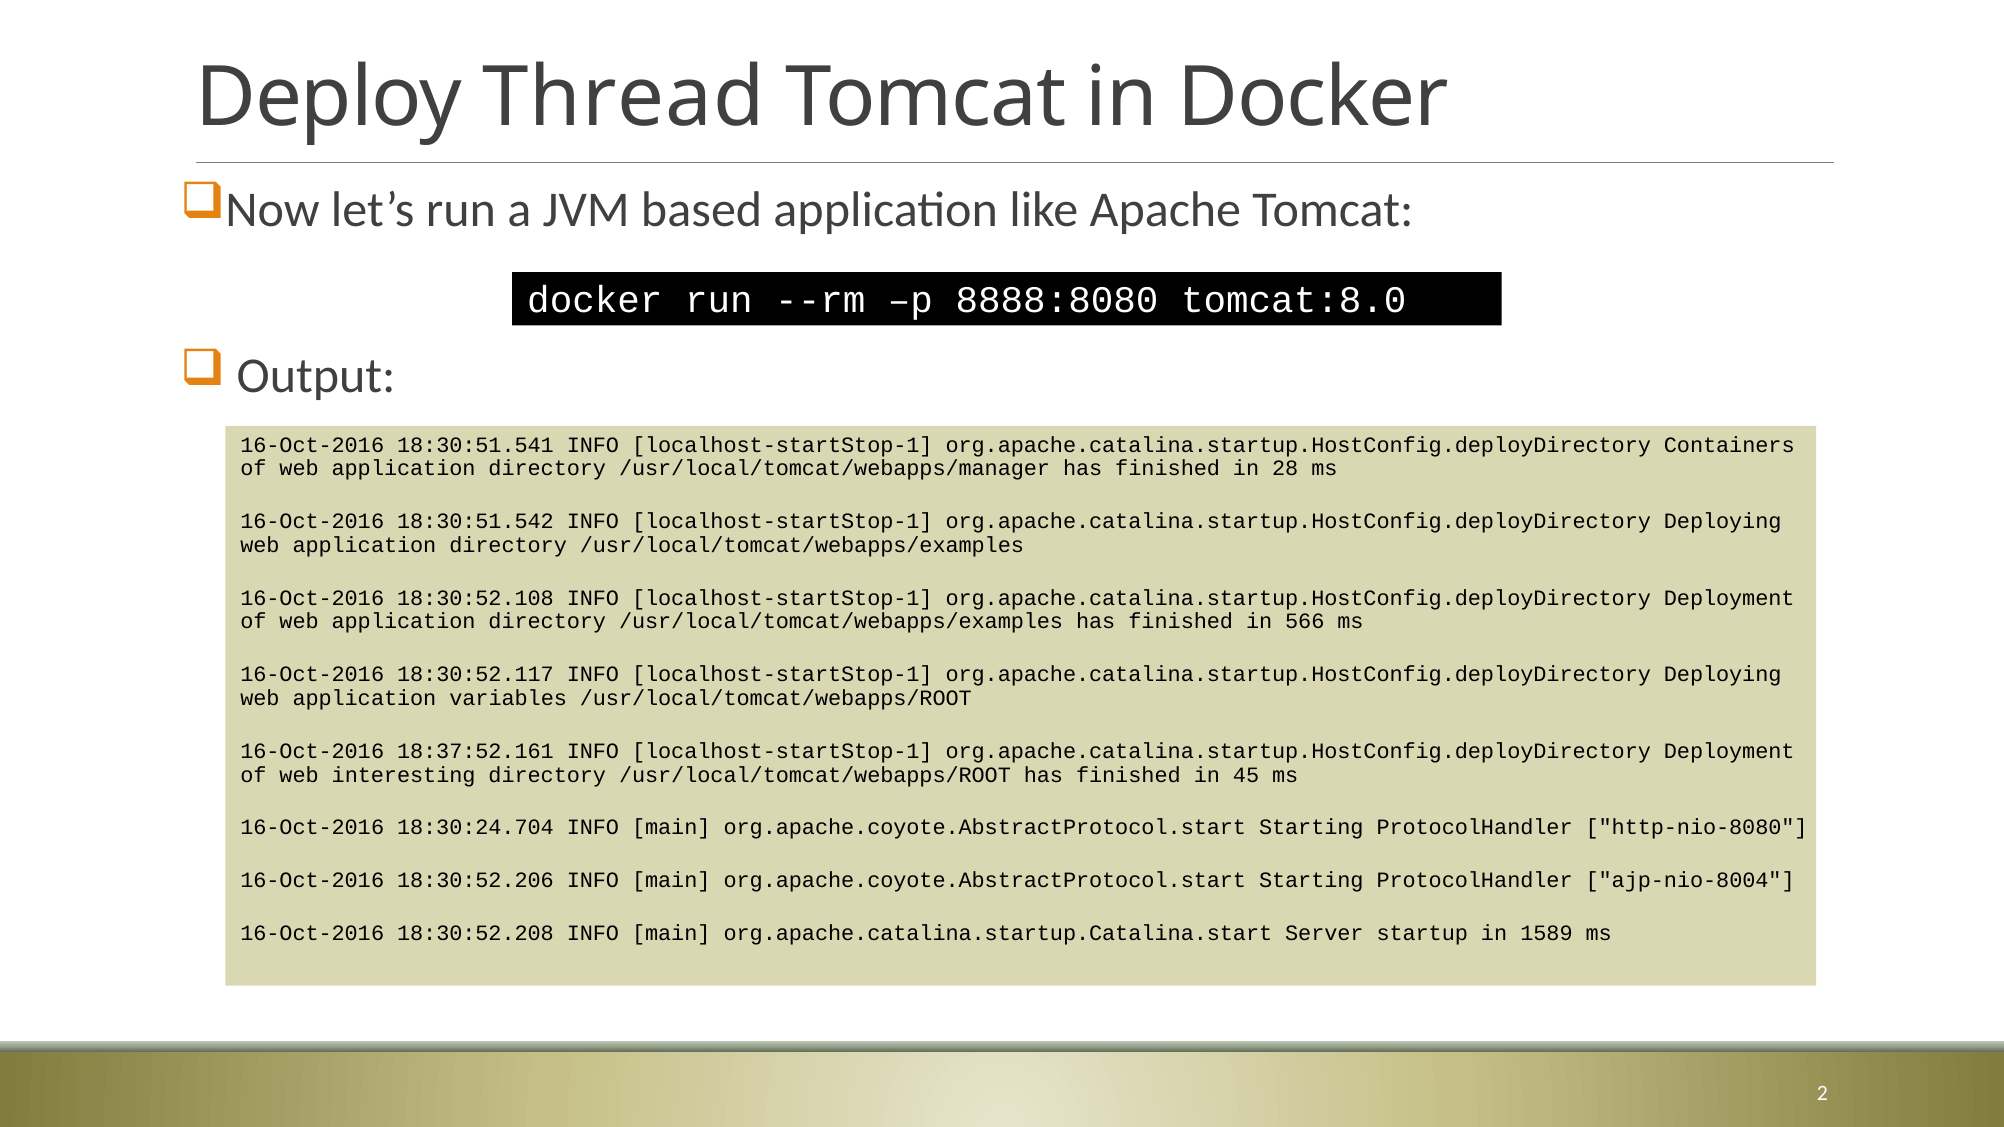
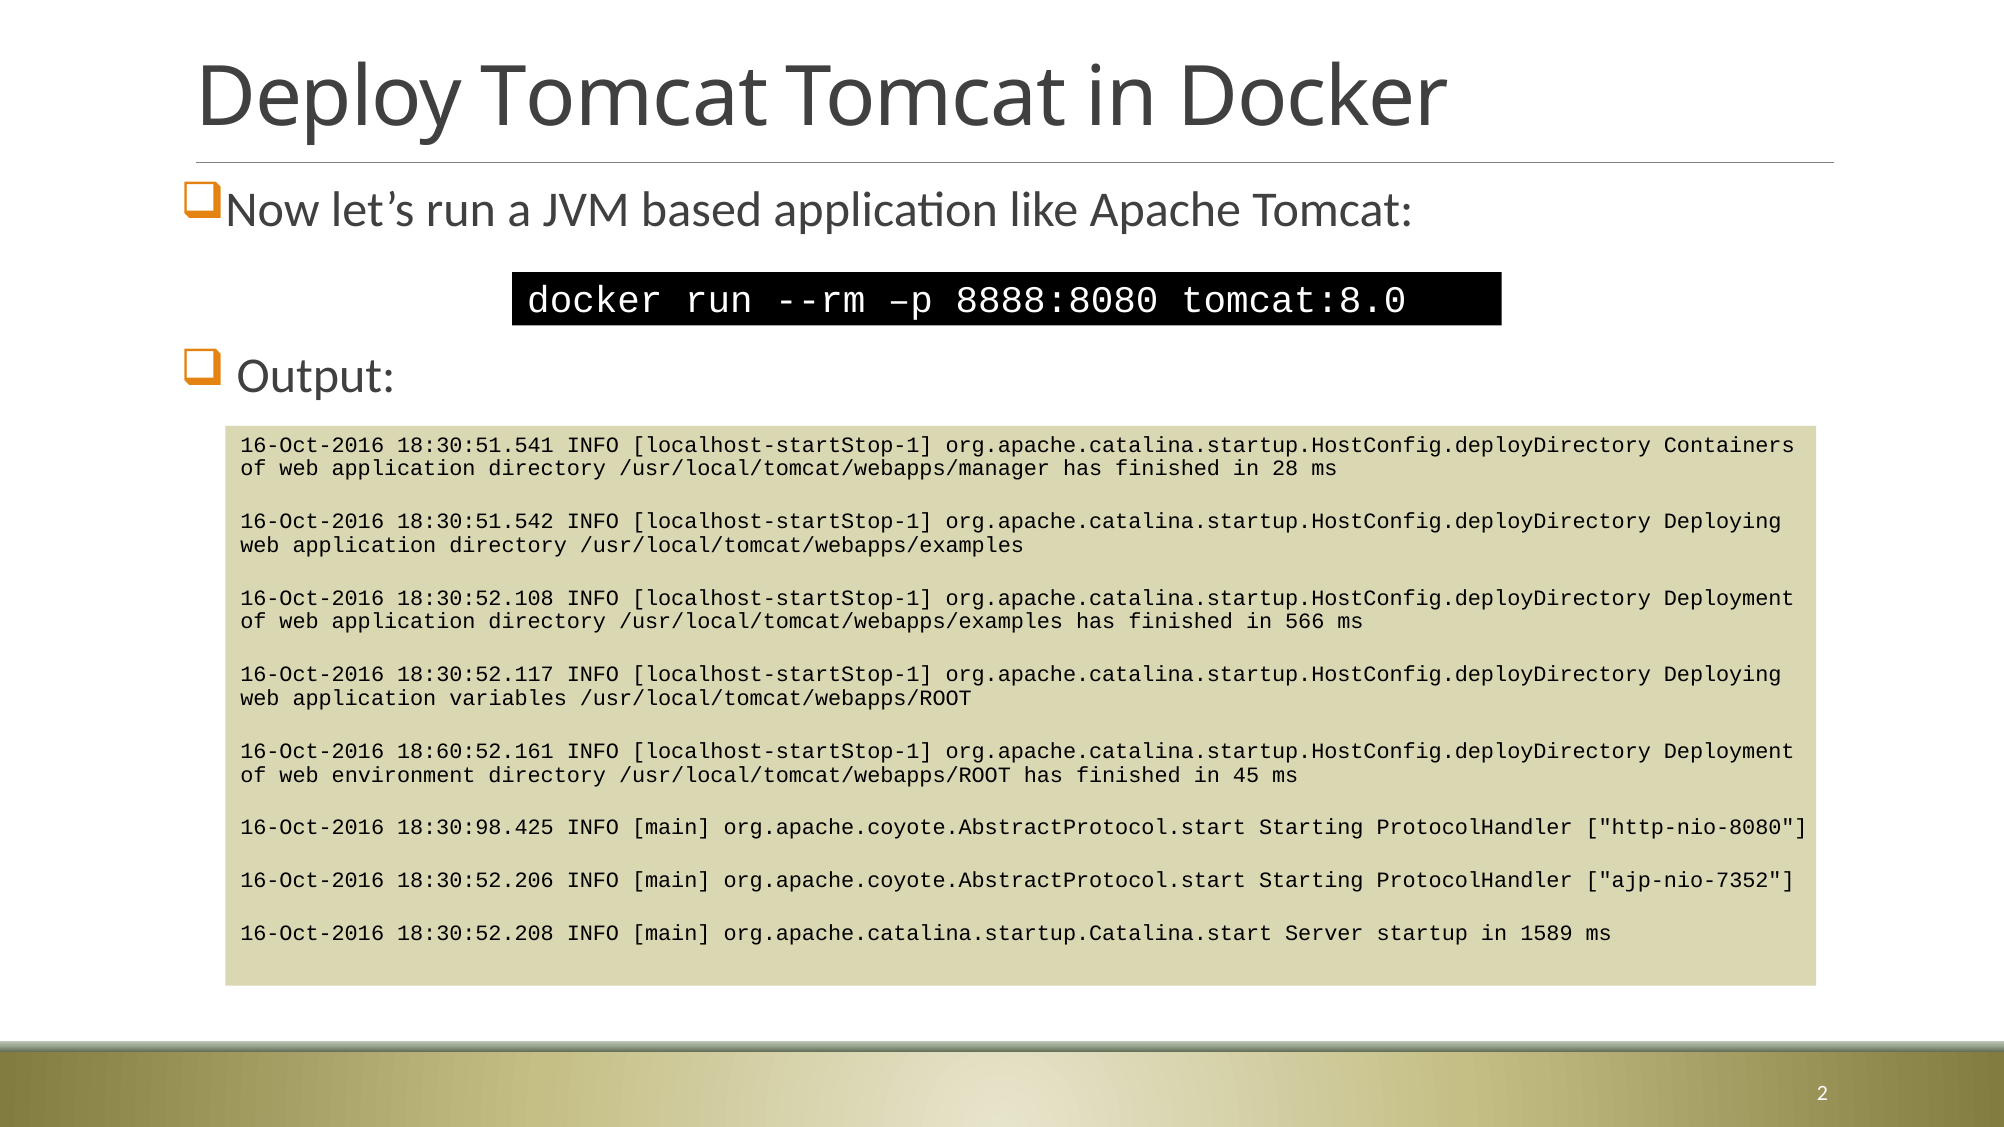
Deploy Thread: Thread -> Tomcat
18:37:52.161: 18:37:52.161 -> 18:60:52.161
interesting: interesting -> environment
18:30:24.704: 18:30:24.704 -> 18:30:98.425
ajp-nio-8004: ajp-nio-8004 -> ajp-nio-7352
